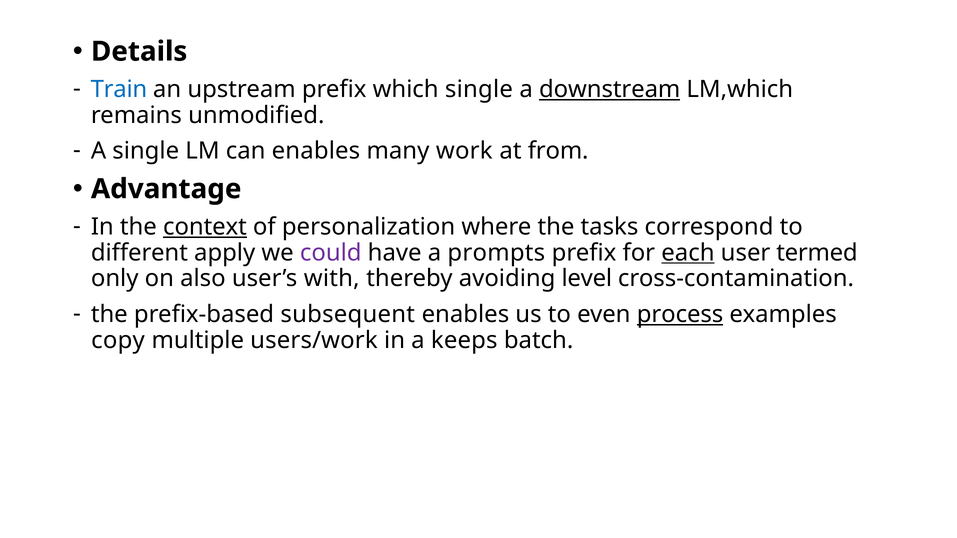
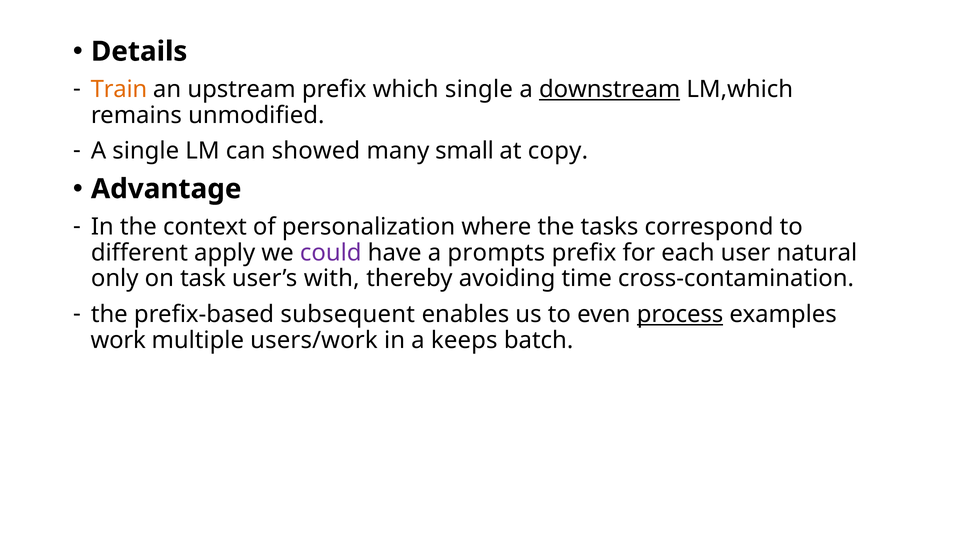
Train colour: blue -> orange
can enables: enables -> showed
work: work -> small
from: from -> copy
context underline: present -> none
each underline: present -> none
termed: termed -> natural
also: also -> task
level: level -> time
copy: copy -> work
